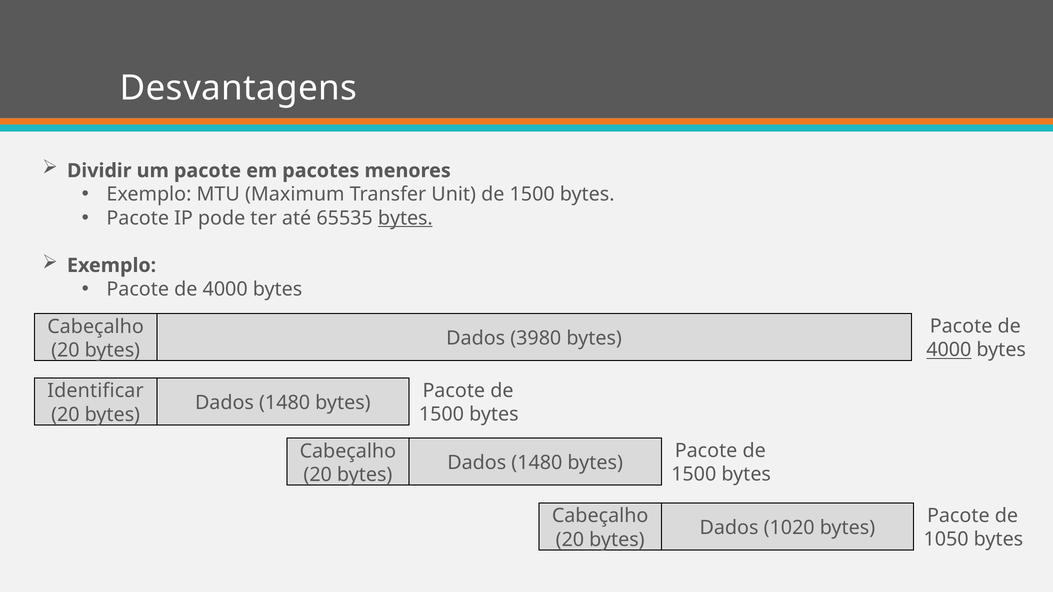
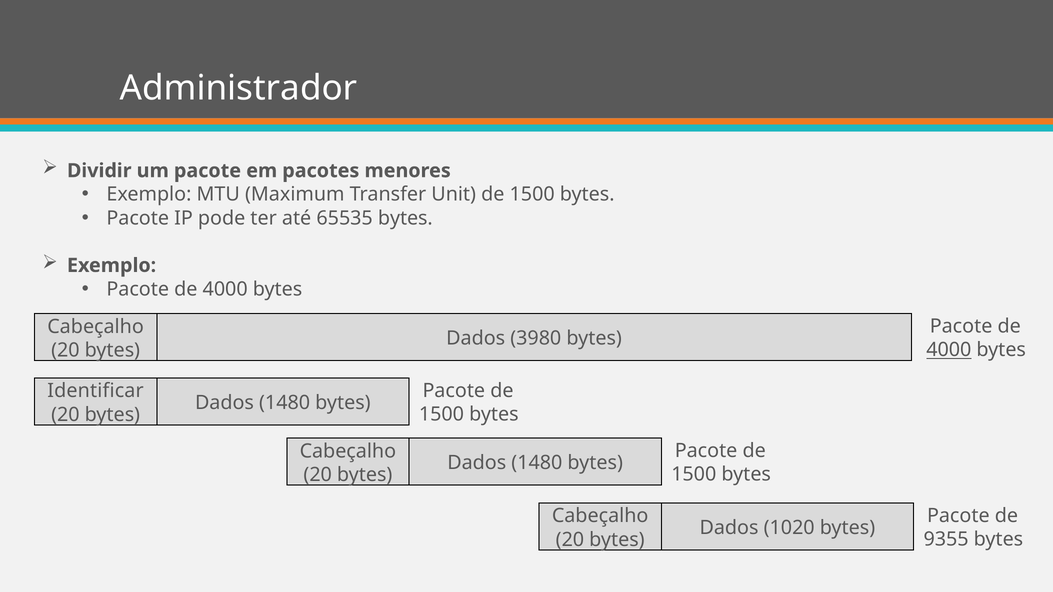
Desvantagens: Desvantagens -> Administrador
bytes at (405, 218) underline: present -> none
1050: 1050 -> 9355
